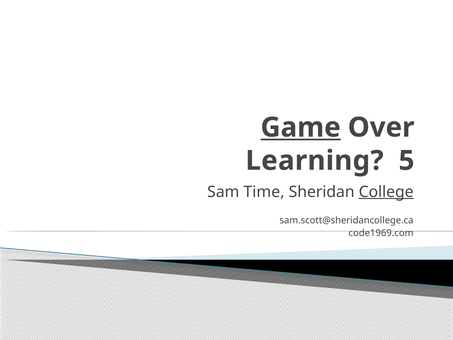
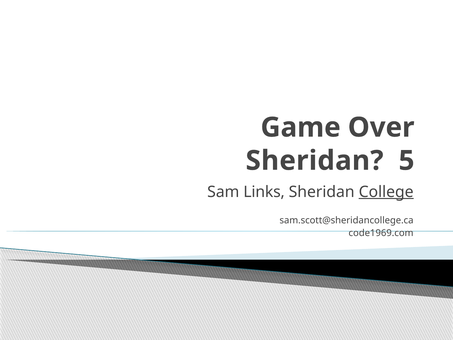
Game underline: present -> none
Learning at (315, 161): Learning -> Sheridan
Time: Time -> Links
